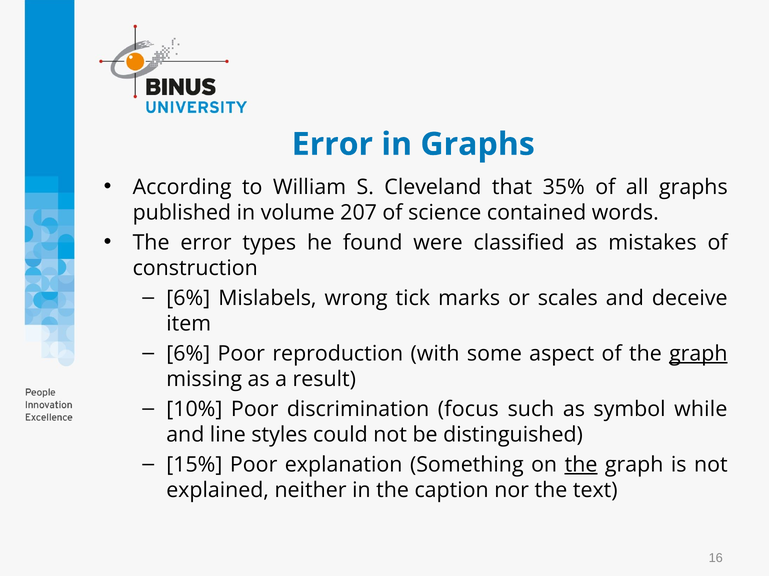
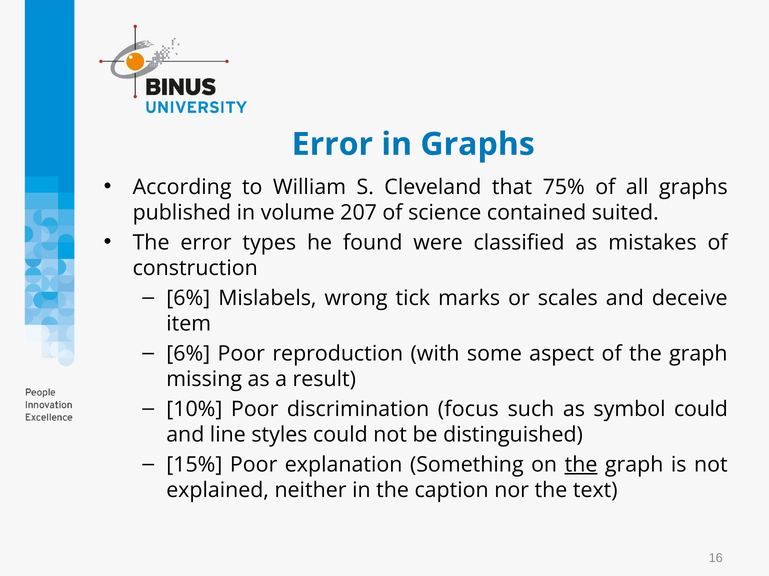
35%: 35% -> 75%
words: words -> suited
graph at (698, 354) underline: present -> none
symbol while: while -> could
